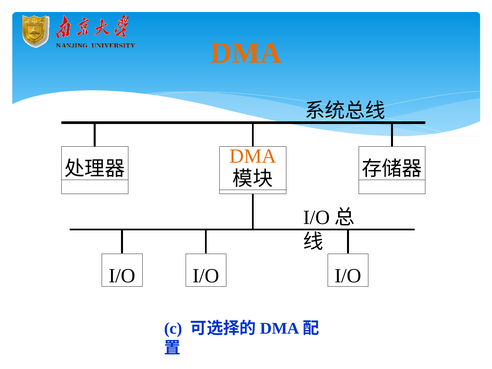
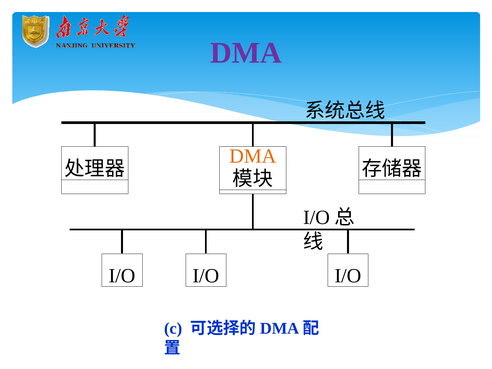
DMA at (246, 53) colour: orange -> purple
